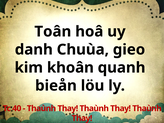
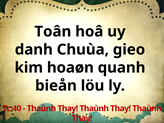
khoân: khoân -> hoaøn
